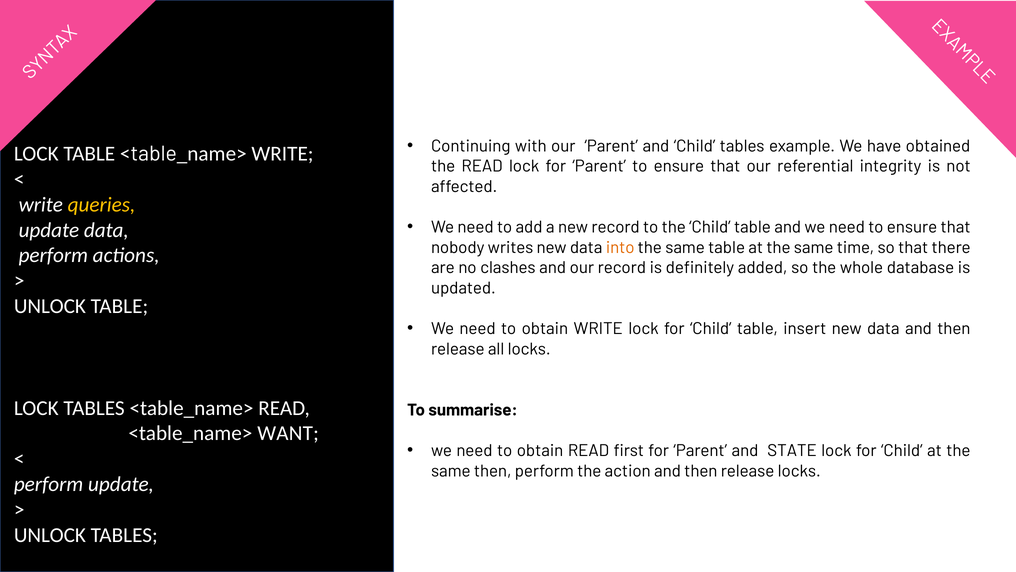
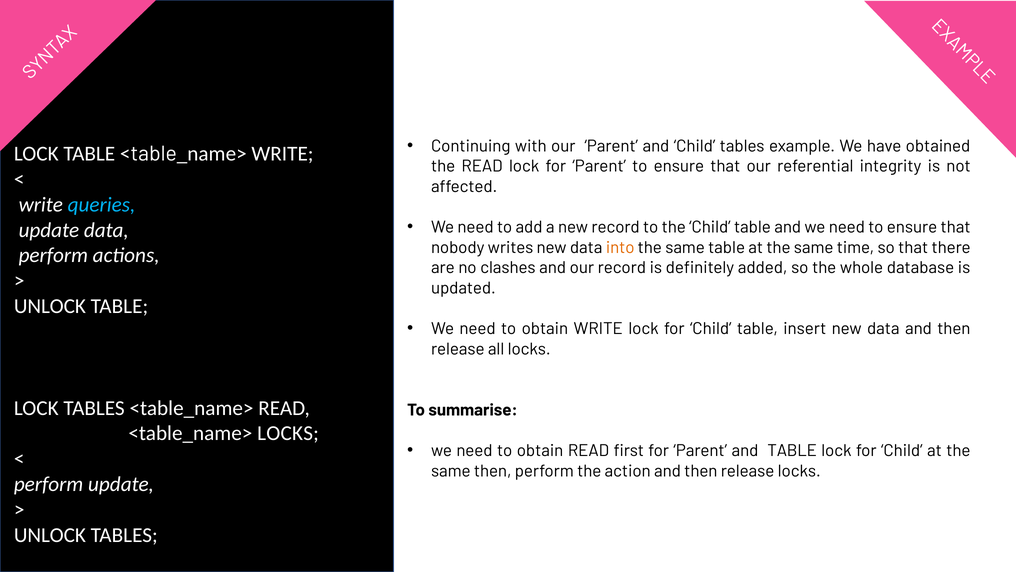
queries colour: yellow -> light blue
<table_name> WANT: WANT -> LOCKS
and STATE: STATE -> TABLE
